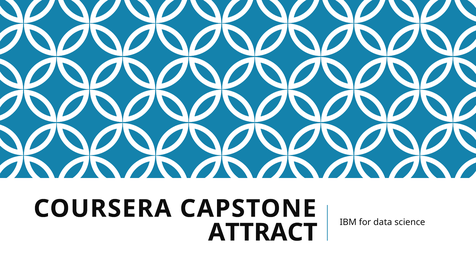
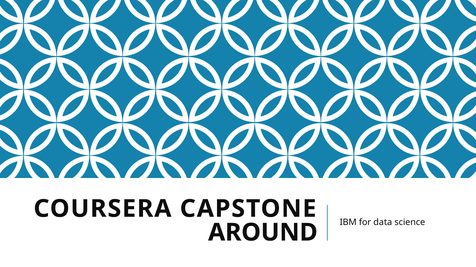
ATTRACT: ATTRACT -> AROUND
